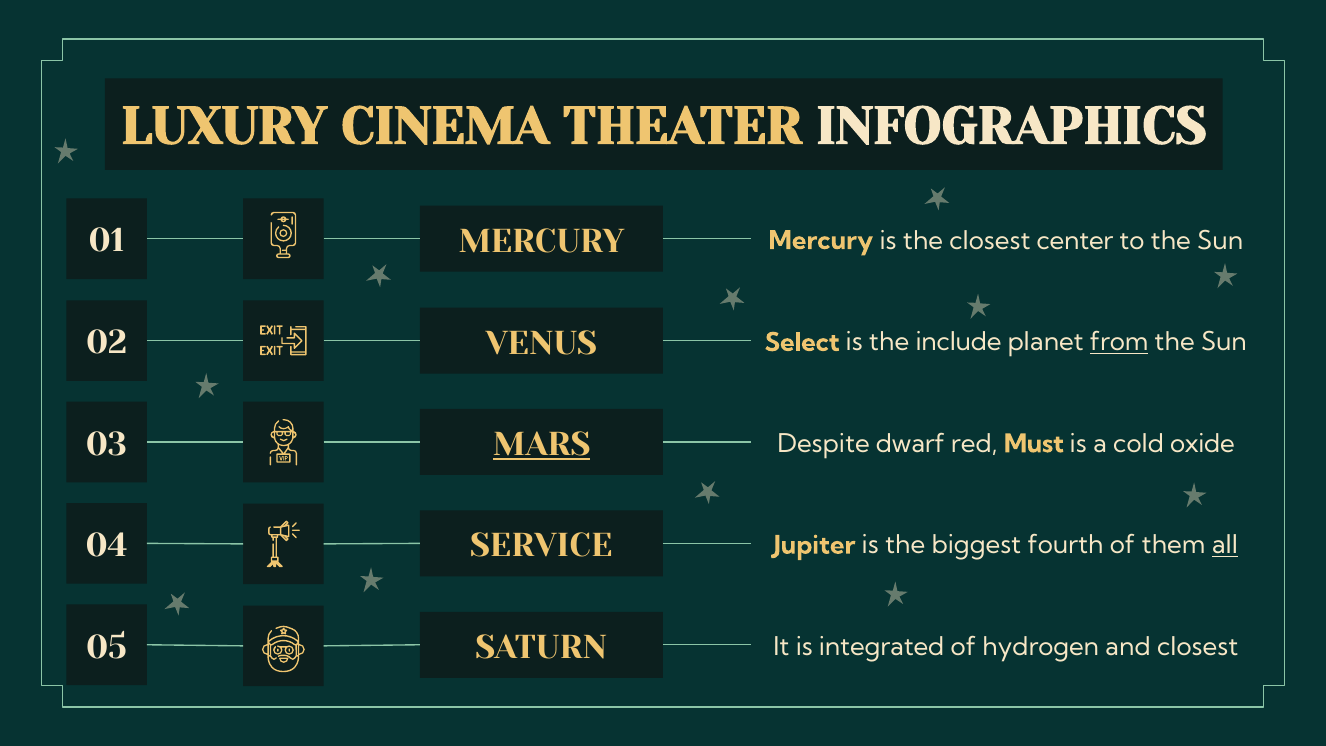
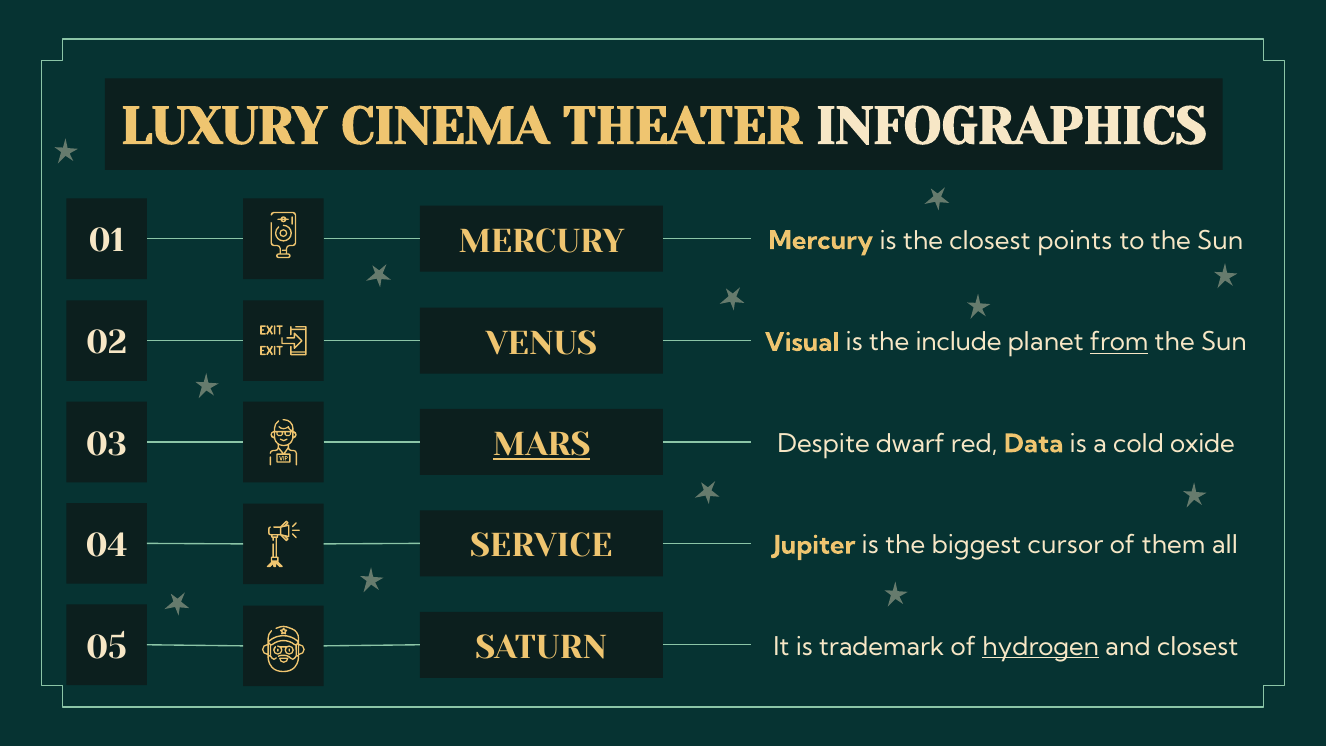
center: center -> points
Select: Select -> Visual
Must: Must -> Data
fourth: fourth -> cursor
all underline: present -> none
integrated: integrated -> trademark
hydrogen underline: none -> present
